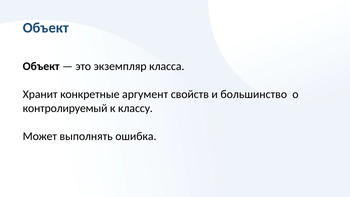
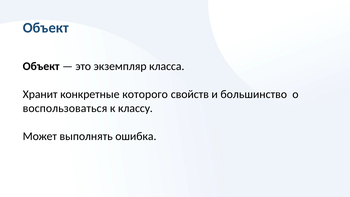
аргумент: аргумент -> которого
контролируемый: контролируемый -> воспользоваться
